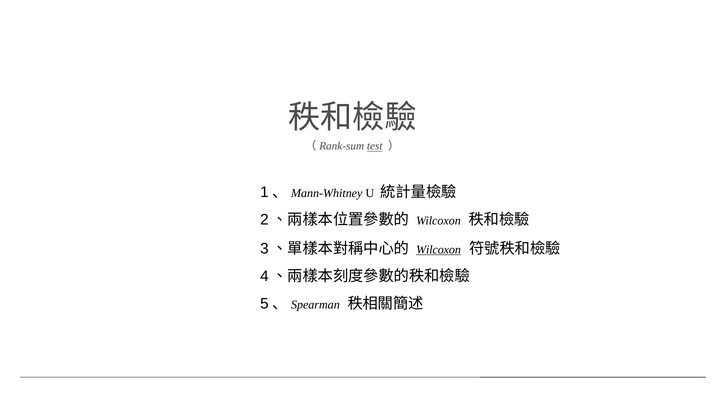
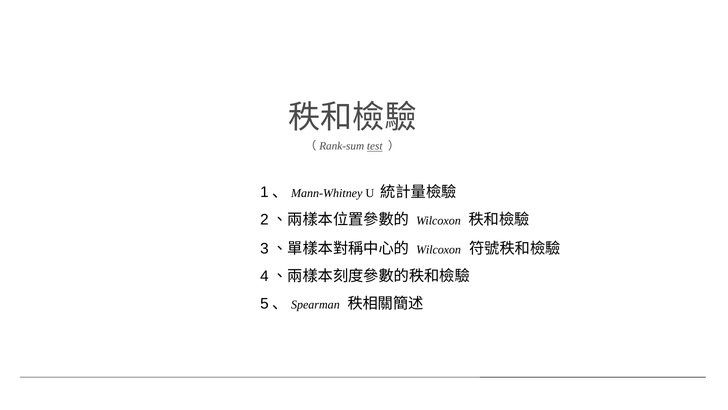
Wilcoxon at (439, 249) underline: present -> none
